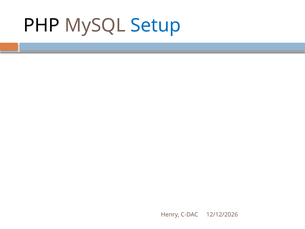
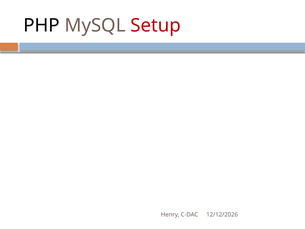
Setup colour: blue -> red
